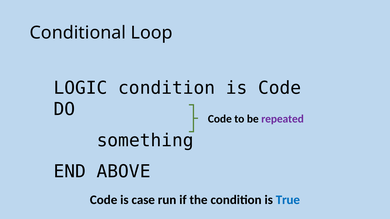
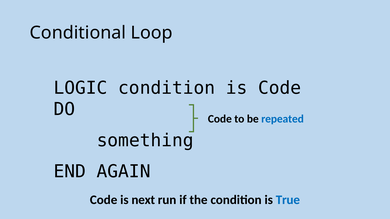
repeated colour: purple -> blue
ABOVE: ABOVE -> AGAIN
case: case -> next
